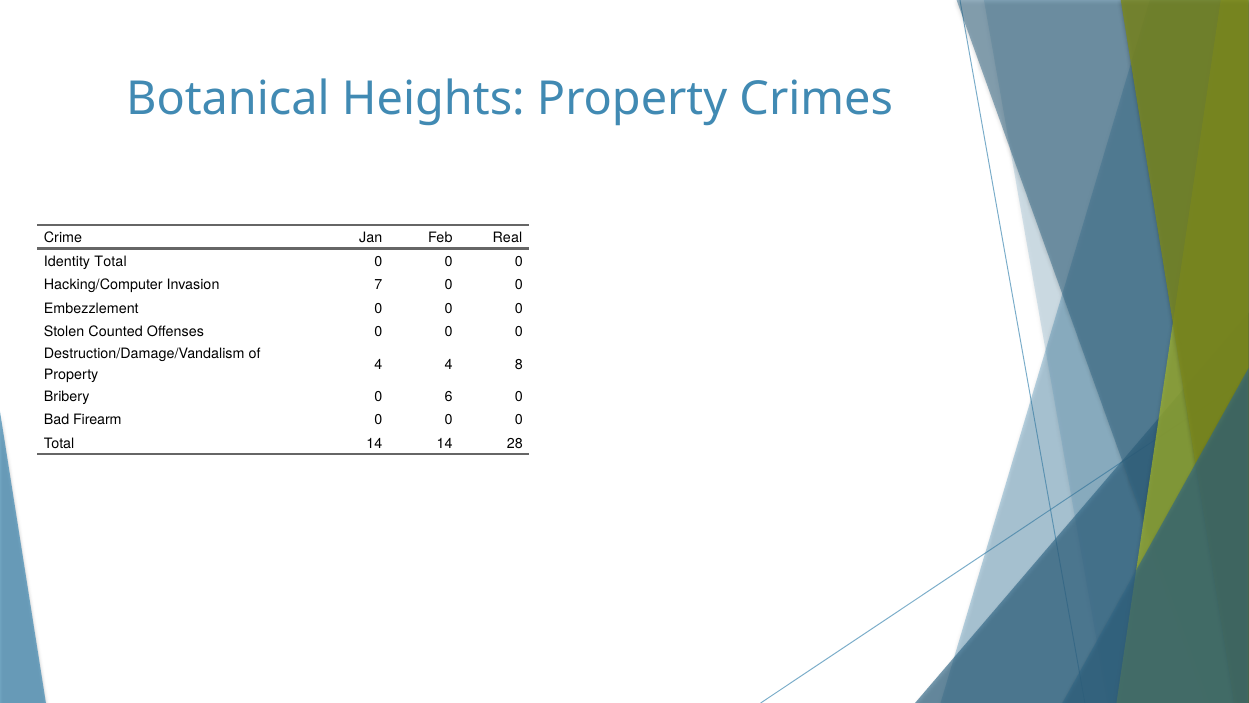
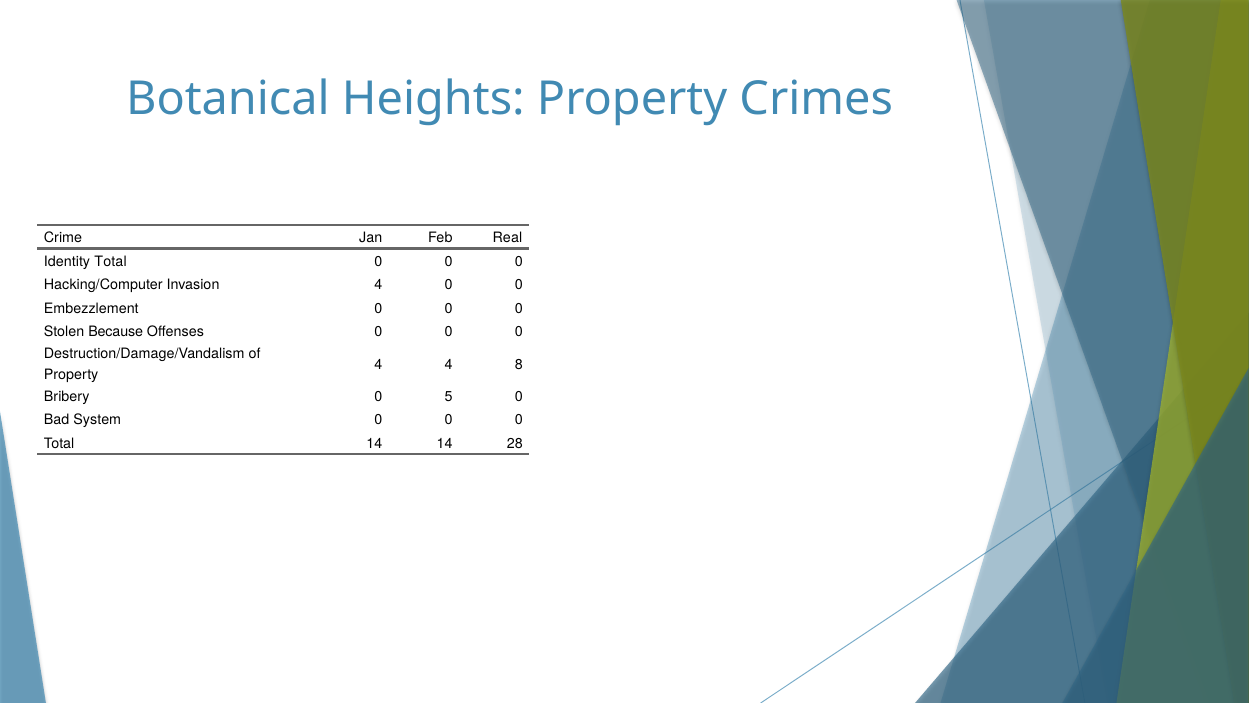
Invasion 7: 7 -> 4
Counted: Counted -> Because
6: 6 -> 5
Firearm: Firearm -> System
